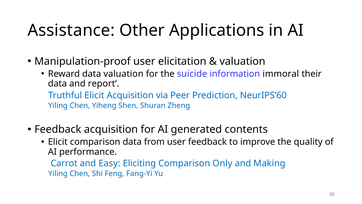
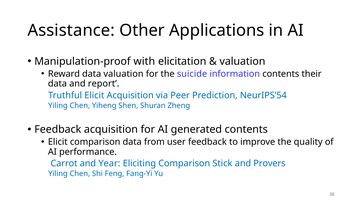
Manipulation-proof user: user -> with
information immoral: immoral -> contents
NeurIPS’60: NeurIPS’60 -> NeurIPS’54
Easy: Easy -> Year
Only: Only -> Stick
Making: Making -> Provers
